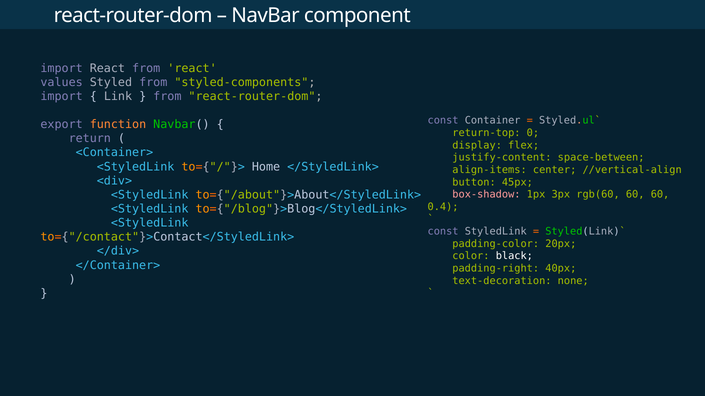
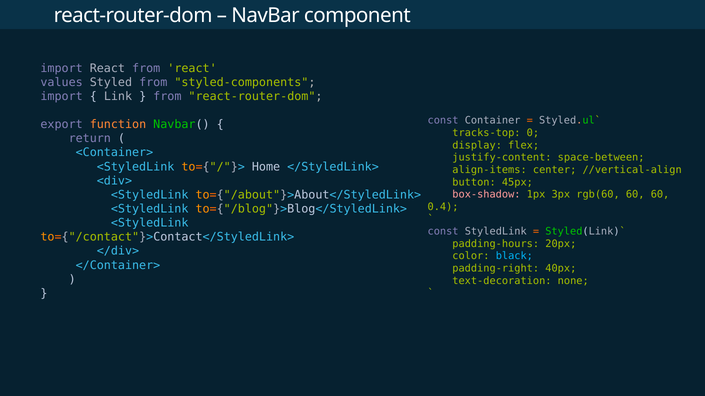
return-top: return-top -> tracks-top
padding-color: padding-color -> padding-hours
black colour: white -> light blue
